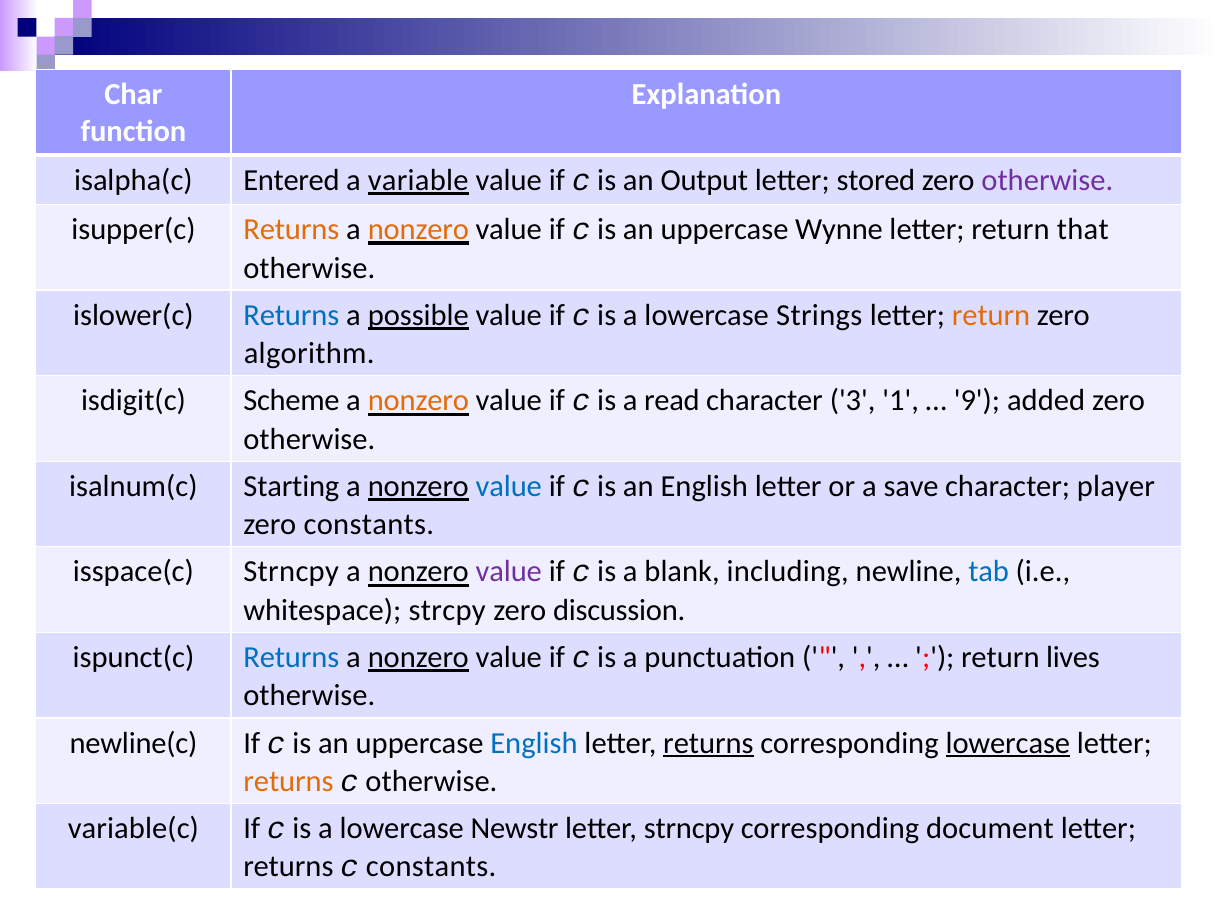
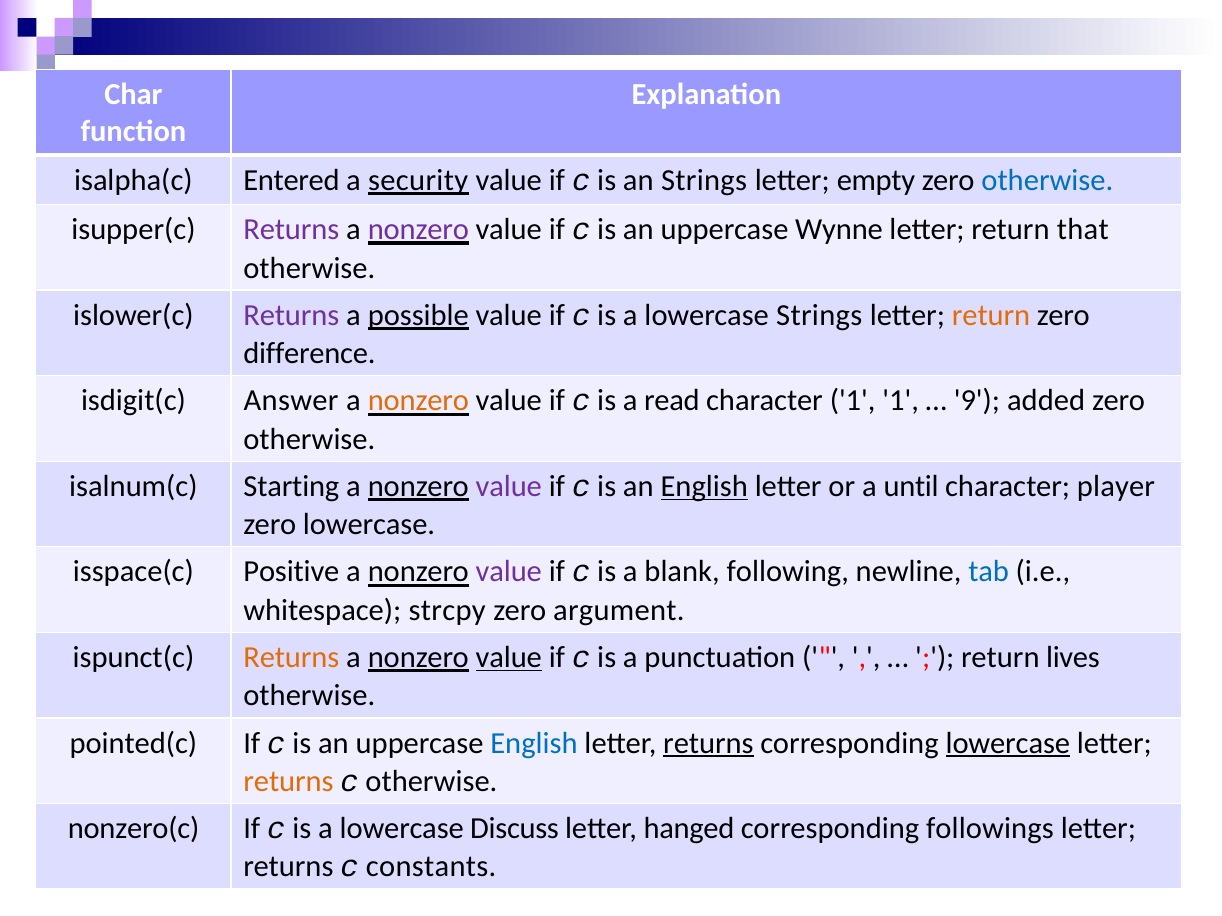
variable: variable -> security
an Output: Output -> Strings
stored: stored -> empty
otherwise at (1047, 180) colour: purple -> blue
Returns at (291, 230) colour: orange -> purple
nonzero at (418, 230) colour: orange -> purple
Returns at (291, 315) colour: blue -> purple
algorithm: algorithm -> difference
Scheme: Scheme -> Answer
character 3: 3 -> 1
value at (509, 487) colour: blue -> purple
English at (704, 487) underline: none -> present
save: save -> until
zero constants: constants -> lowercase
isspace(c Strncpy: Strncpy -> Positive
including: including -> following
discussion: discussion -> argument
Returns at (291, 658) colour: blue -> orange
value at (509, 658) underline: none -> present
newline(c: newline(c -> pointed(c
variable(c: variable(c -> nonzero(c
Newstr: Newstr -> Discuss
letter strncpy: strncpy -> hanged
document: document -> followings
